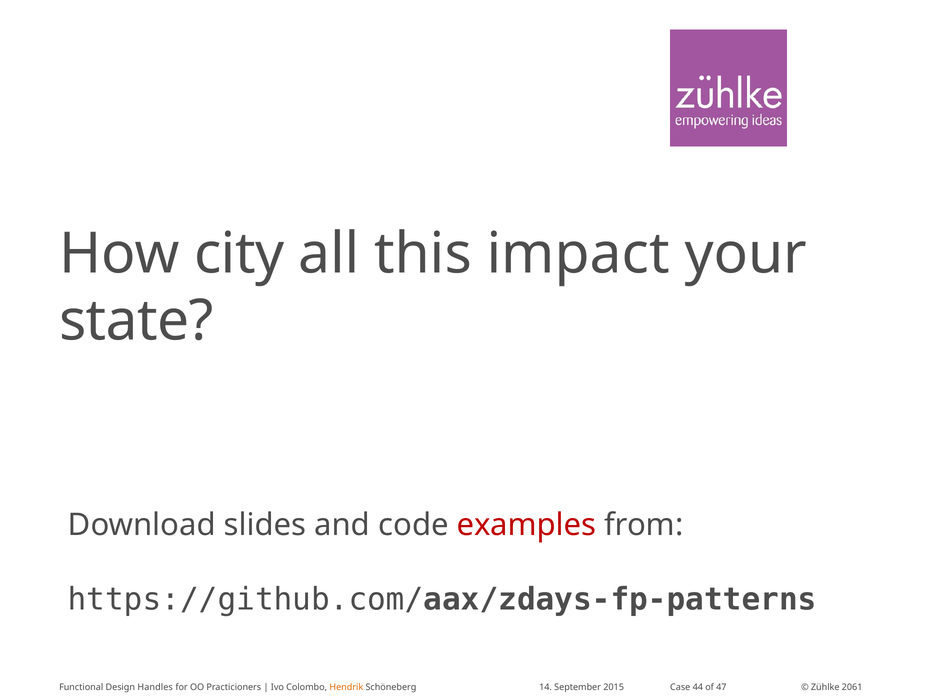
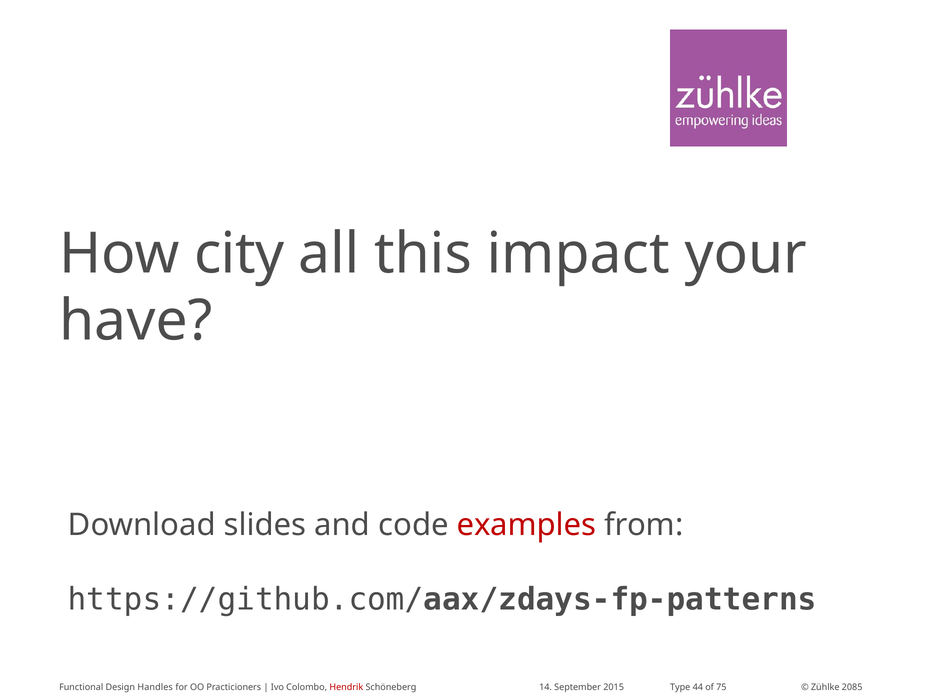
state: state -> have
Hendrik colour: orange -> red
Case: Case -> Type
47: 47 -> 75
2061: 2061 -> 2085
